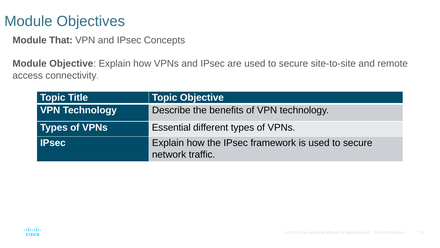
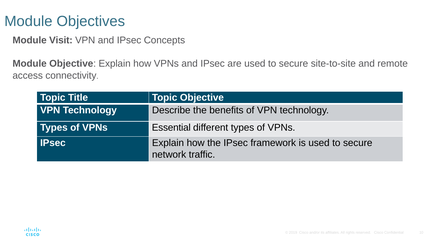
That: That -> Visit
